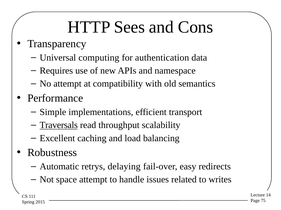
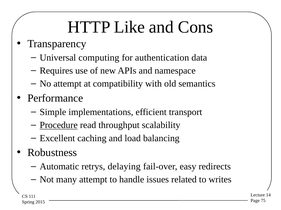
Sees: Sees -> Like
Traversals: Traversals -> Procedure
space: space -> many
